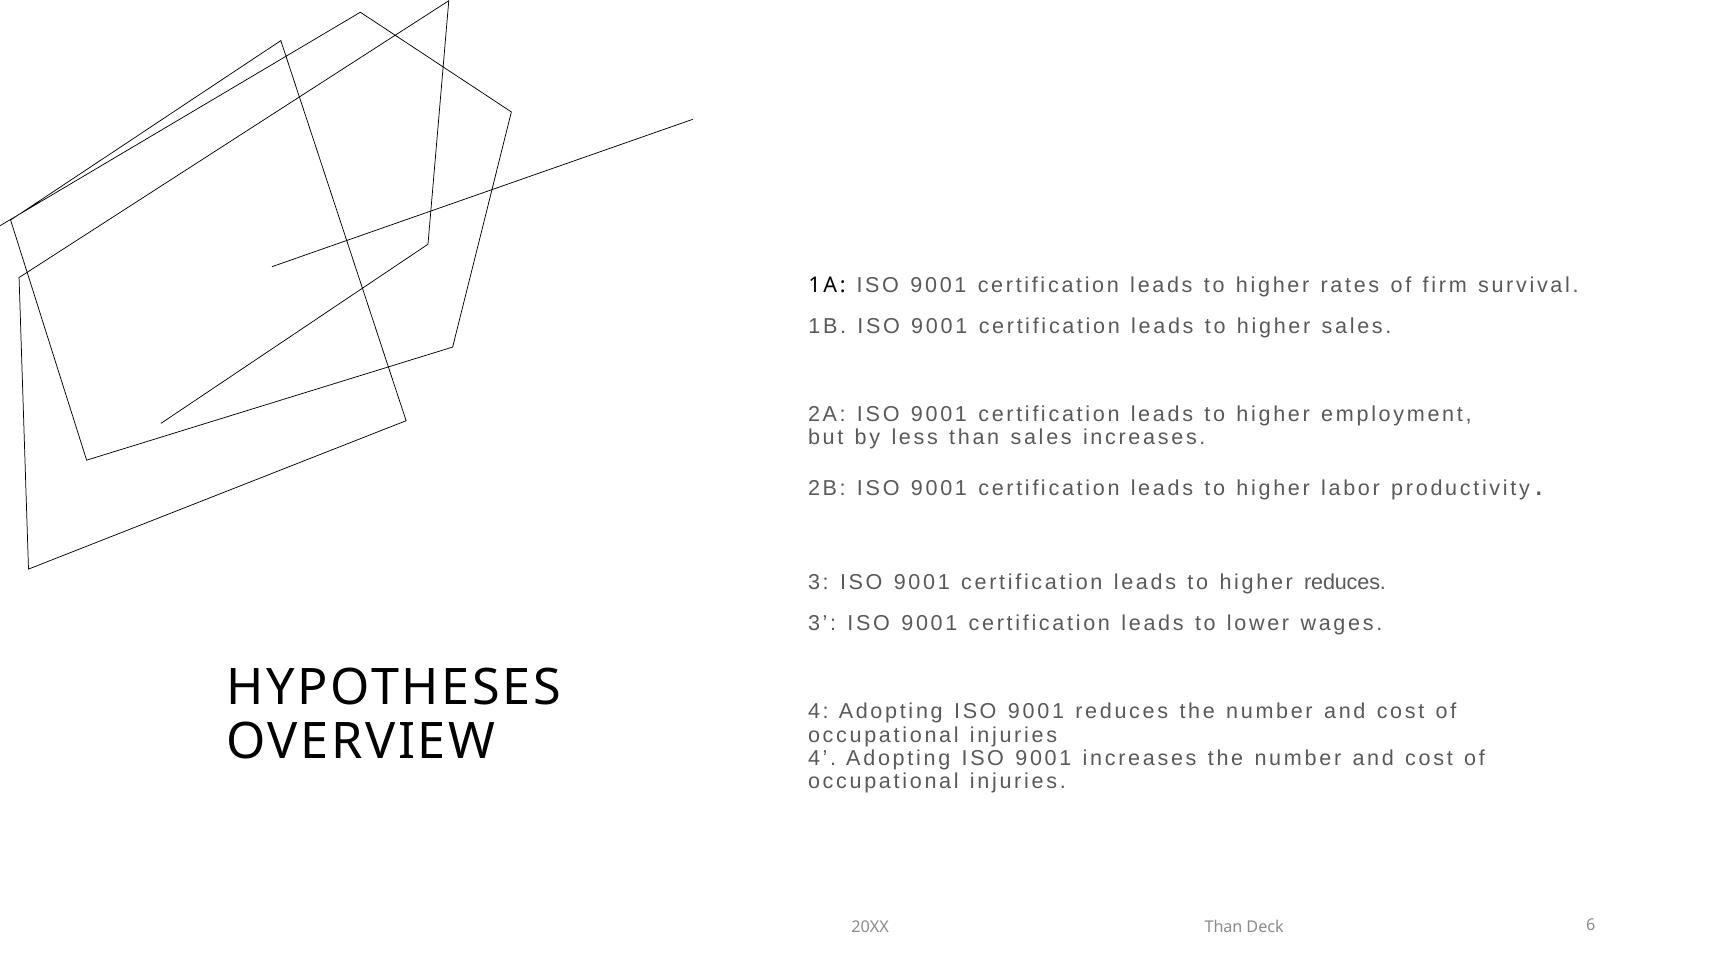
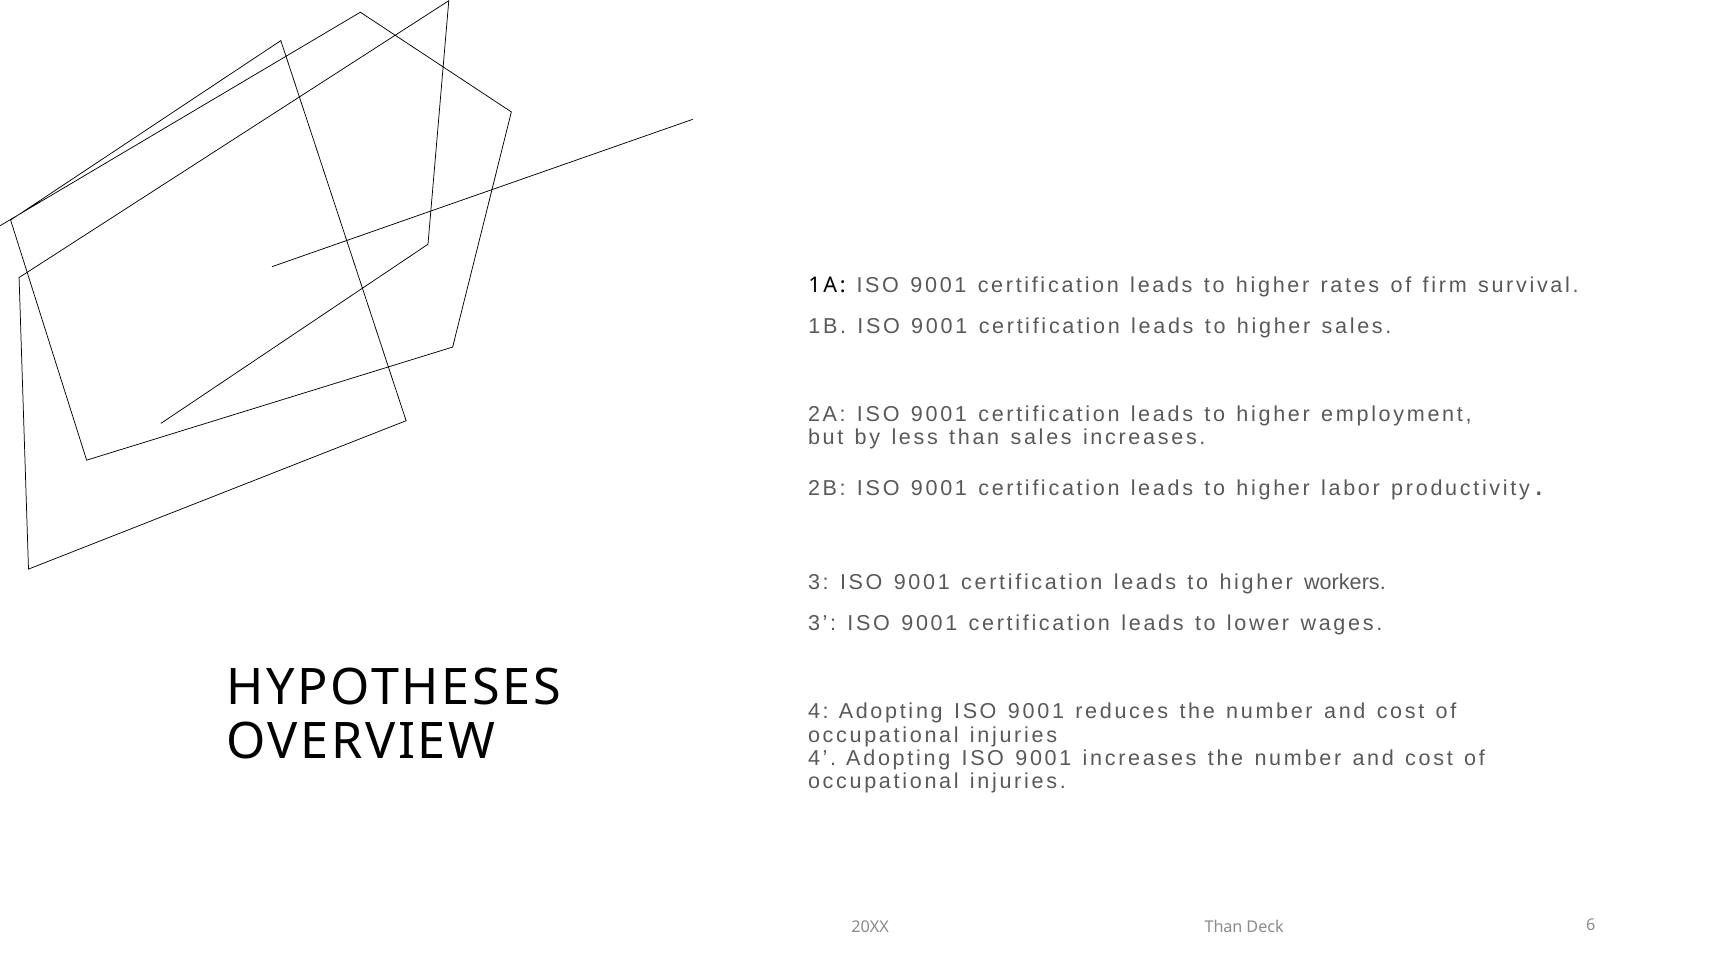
higher reduces: reduces -> workers
